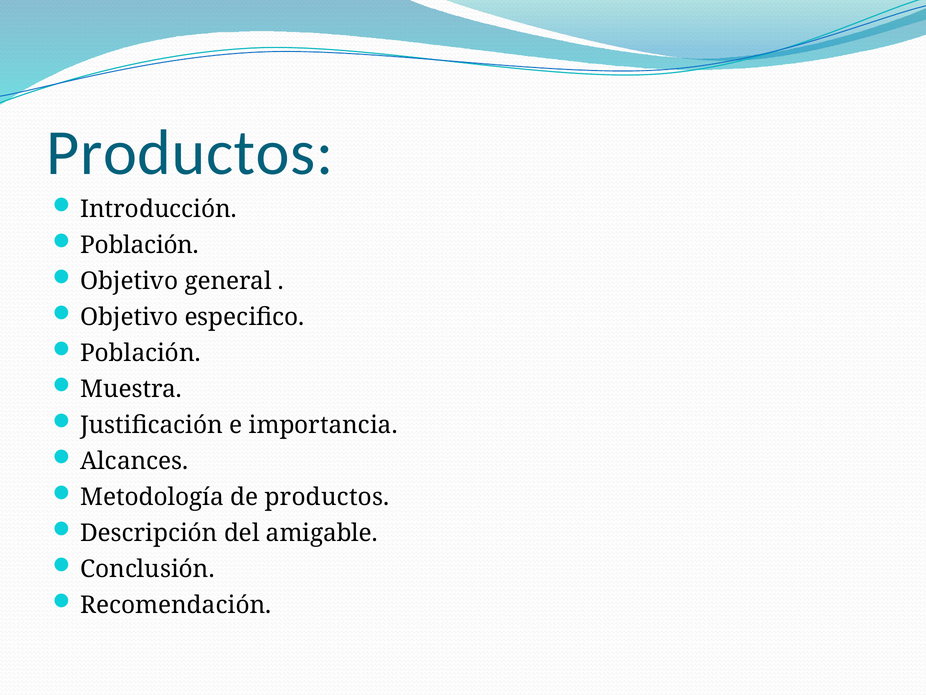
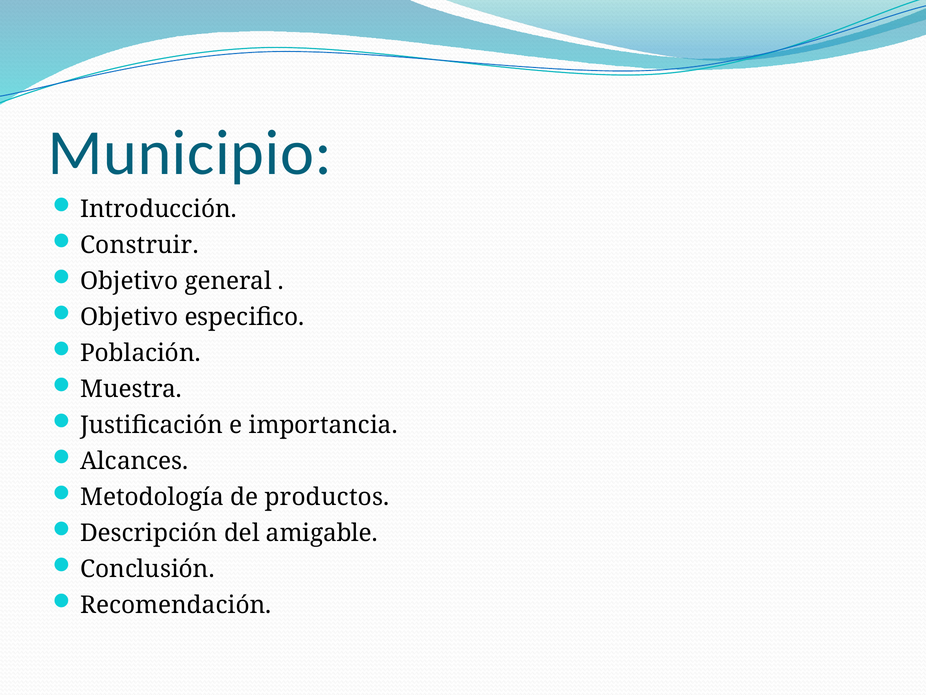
Productos at (190, 153): Productos -> Municipio
Población at (140, 245): Población -> Construir
